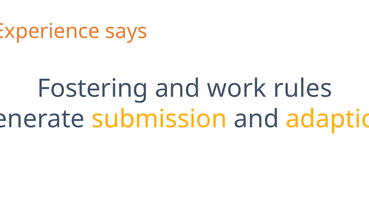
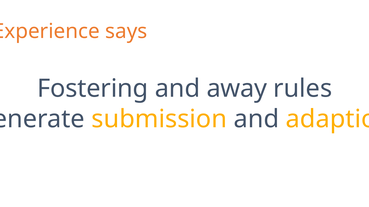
work: work -> away
